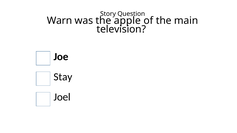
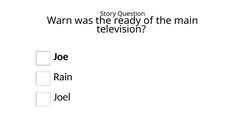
apple: apple -> ready
Stay: Stay -> Rain
